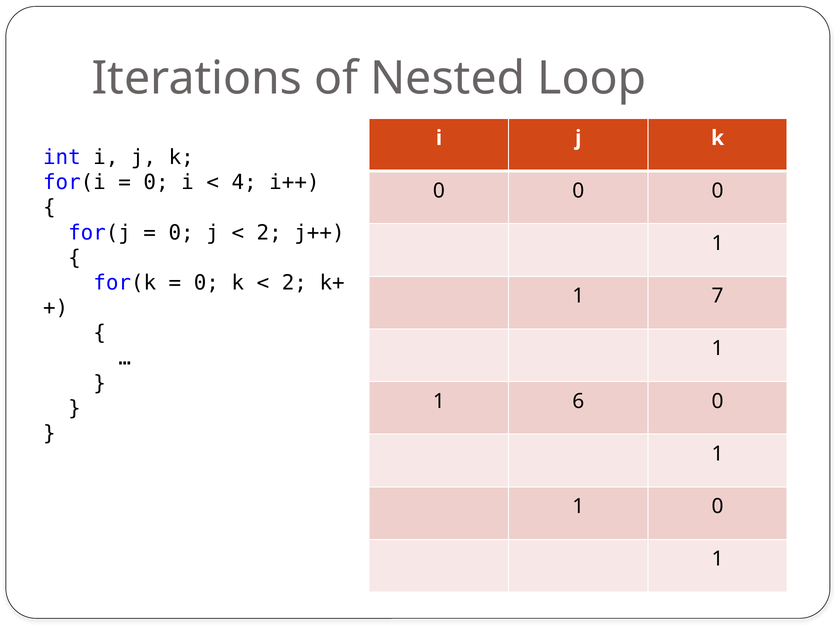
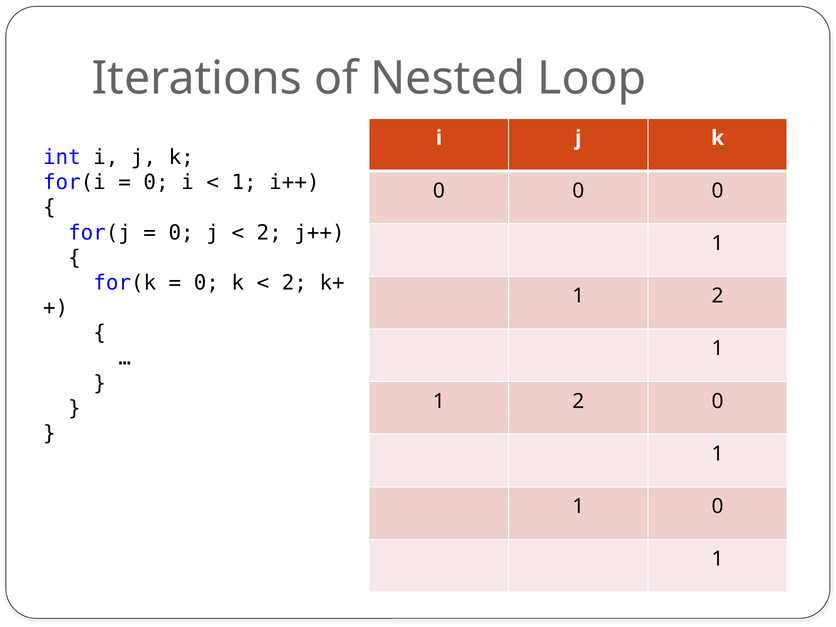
4 at (244, 182): 4 -> 1
7 at (718, 296): 7 -> 2
6 at (578, 401): 6 -> 2
